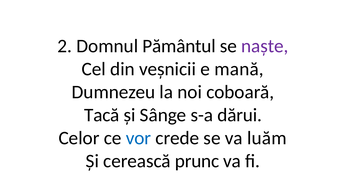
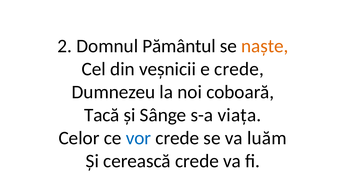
naște colour: purple -> orange
e mană: mană -> crede
dărui: dărui -> viața
cerească prunc: prunc -> crede
